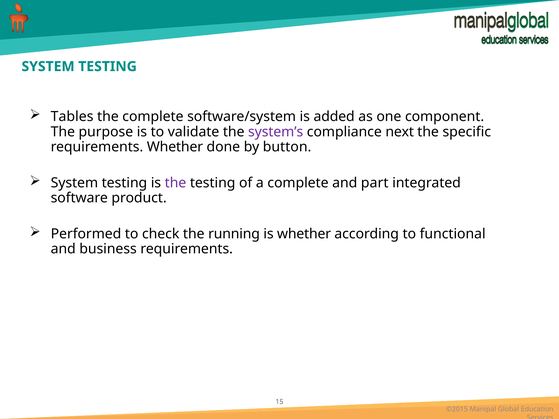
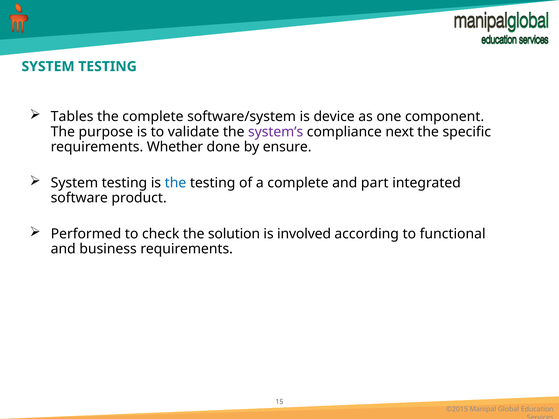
added: added -> device
button: button -> ensure
the at (176, 183) colour: purple -> blue
running: running -> solution
is whether: whether -> involved
